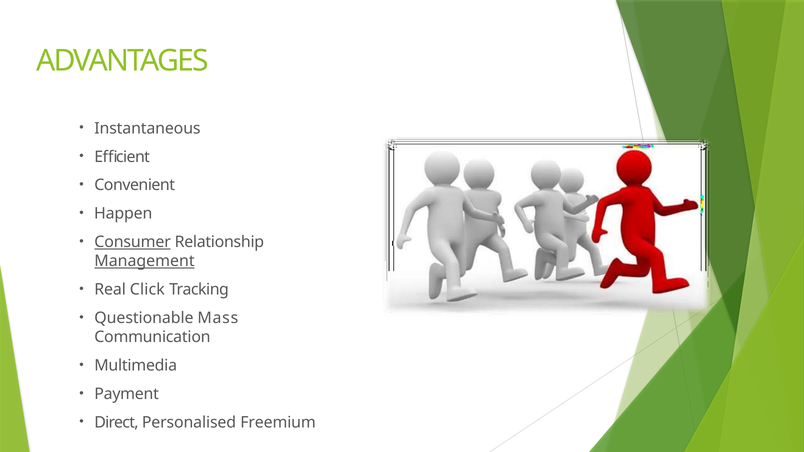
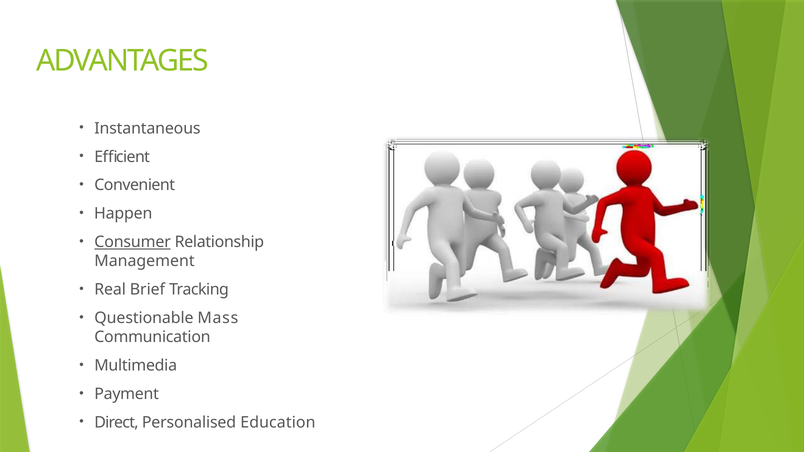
Management underline: present -> none
Click: Click -> Brief
Freemium: Freemium -> Education
